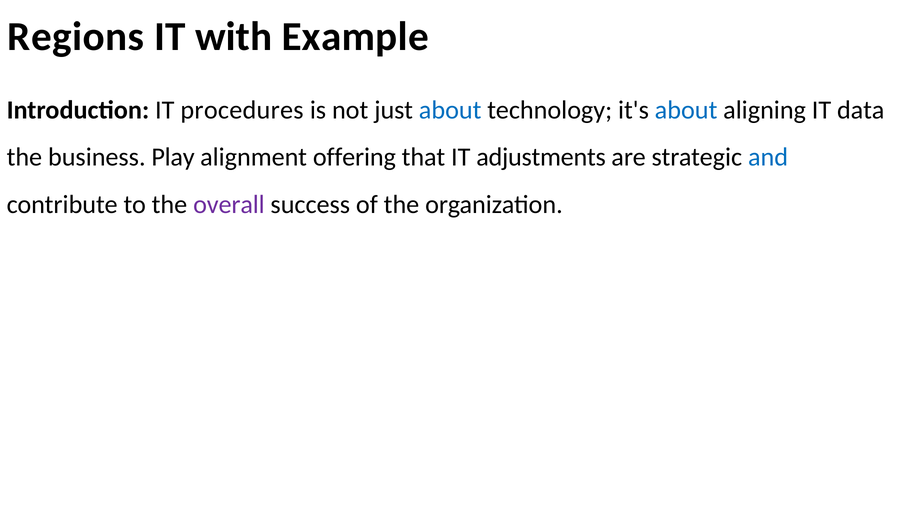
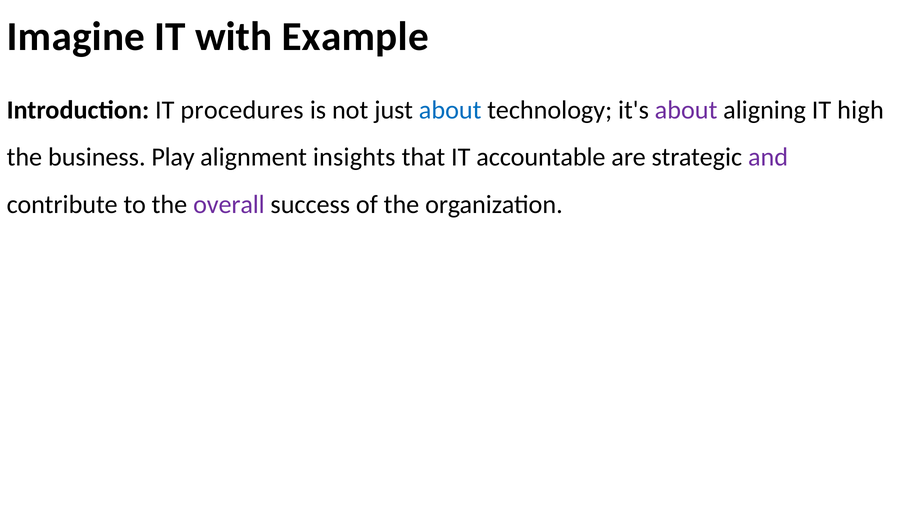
Regions: Regions -> Imagine
about at (686, 110) colour: blue -> purple
data: data -> high
offering: offering -> insights
adjustments: adjustments -> accountable
and colour: blue -> purple
